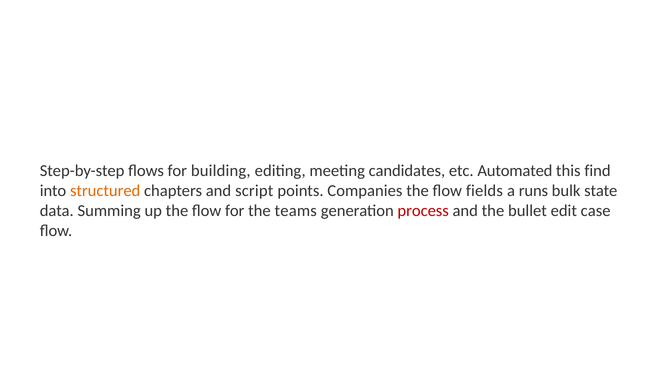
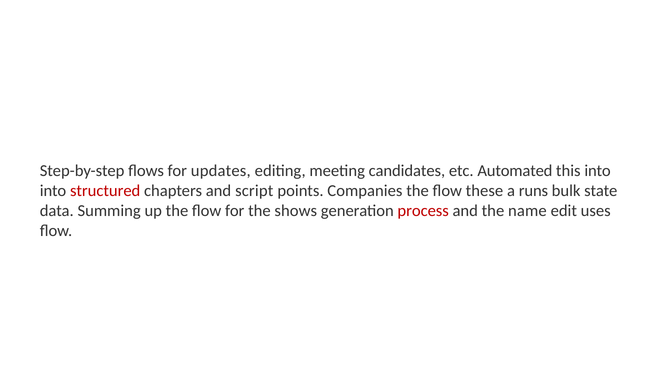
building: building -> updates
this find: find -> into
structured colour: orange -> red
fields: fields -> these
teams: teams -> shows
bullet: bullet -> name
case: case -> uses
